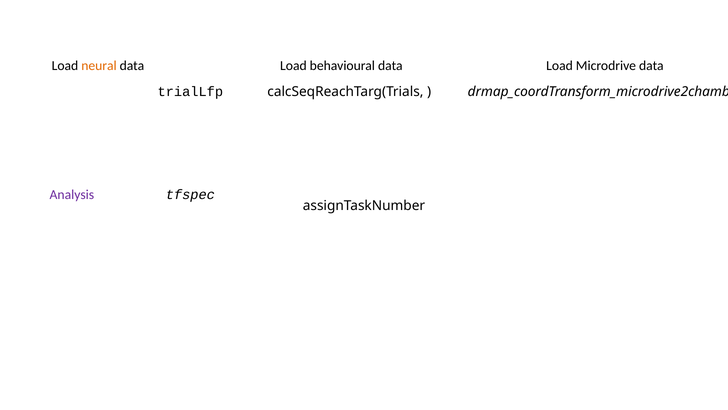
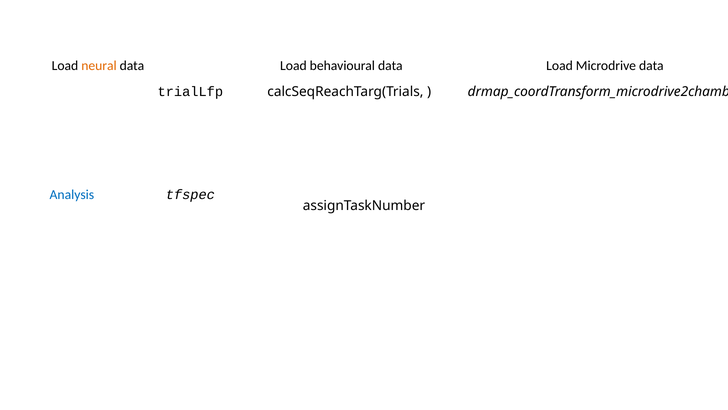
Analysis colour: purple -> blue
